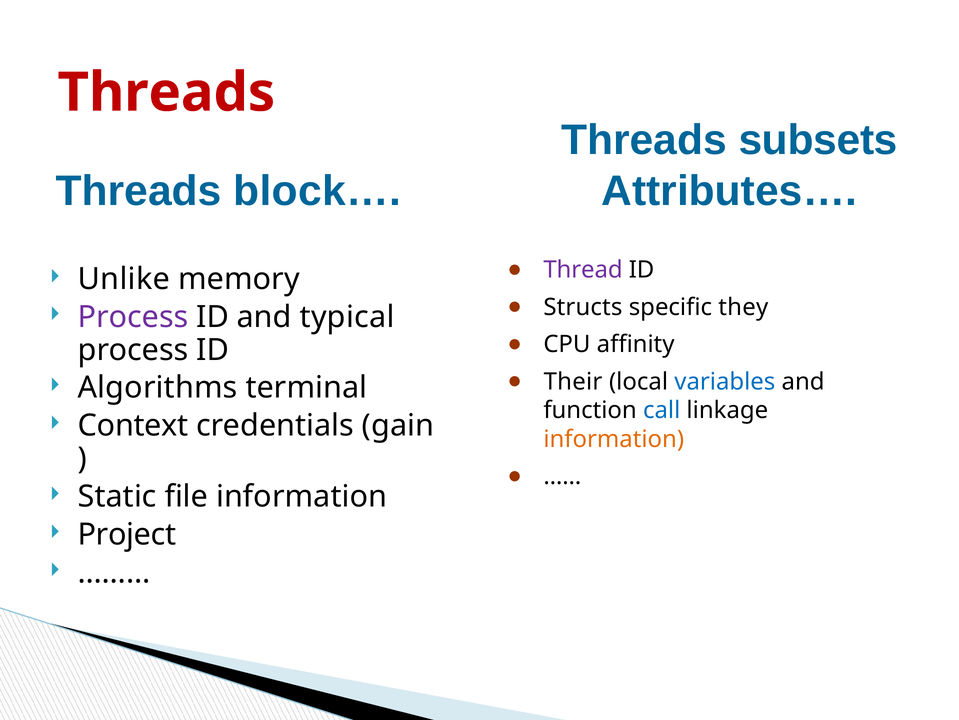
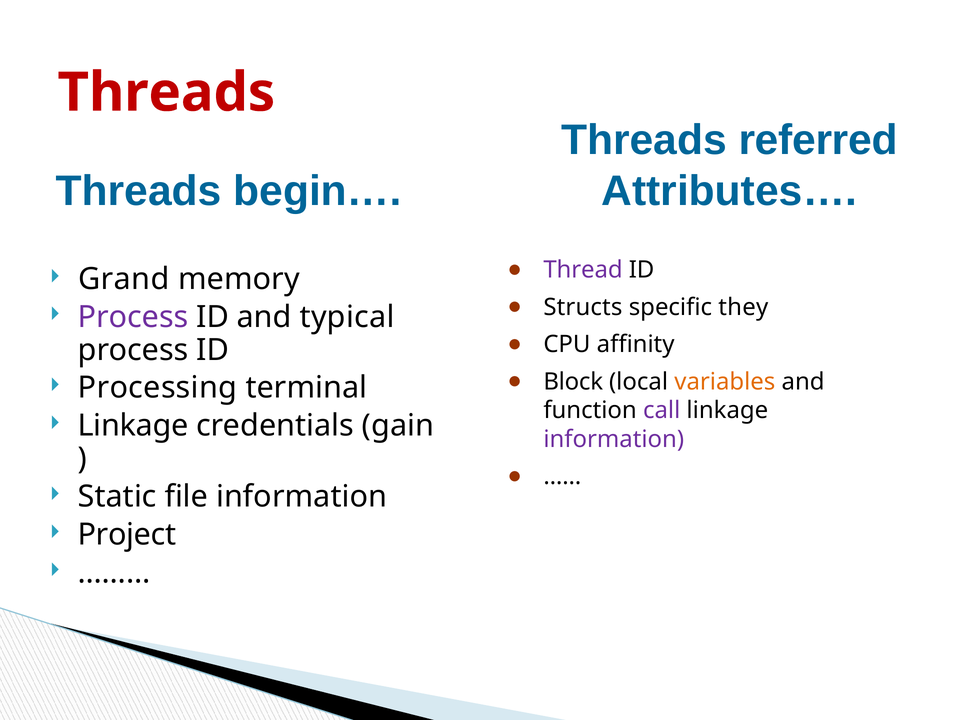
subsets: subsets -> referred
block…: block… -> begin…
Unlike: Unlike -> Grand
Their: Their -> Block
variables colour: blue -> orange
Algorithms: Algorithms -> Processing
call colour: blue -> purple
Context at (133, 425): Context -> Linkage
information at (614, 439) colour: orange -> purple
